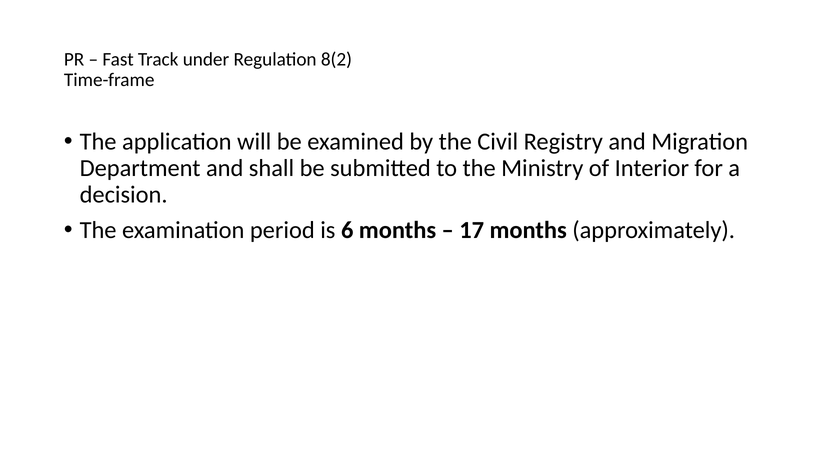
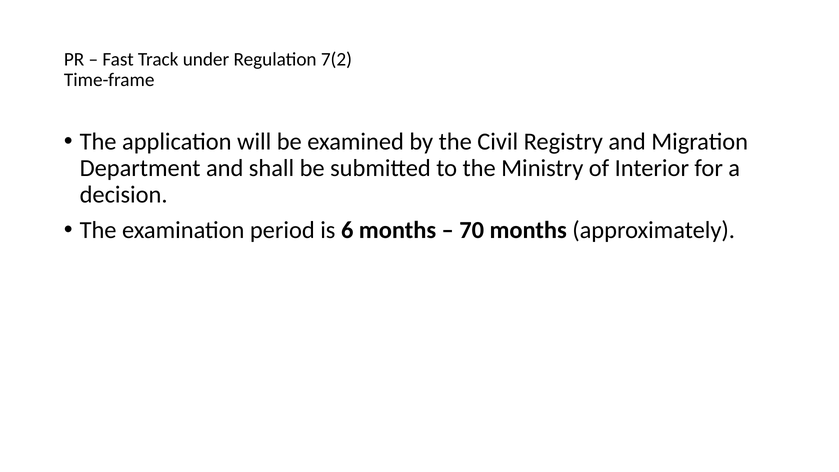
8(2: 8(2 -> 7(2
17: 17 -> 70
